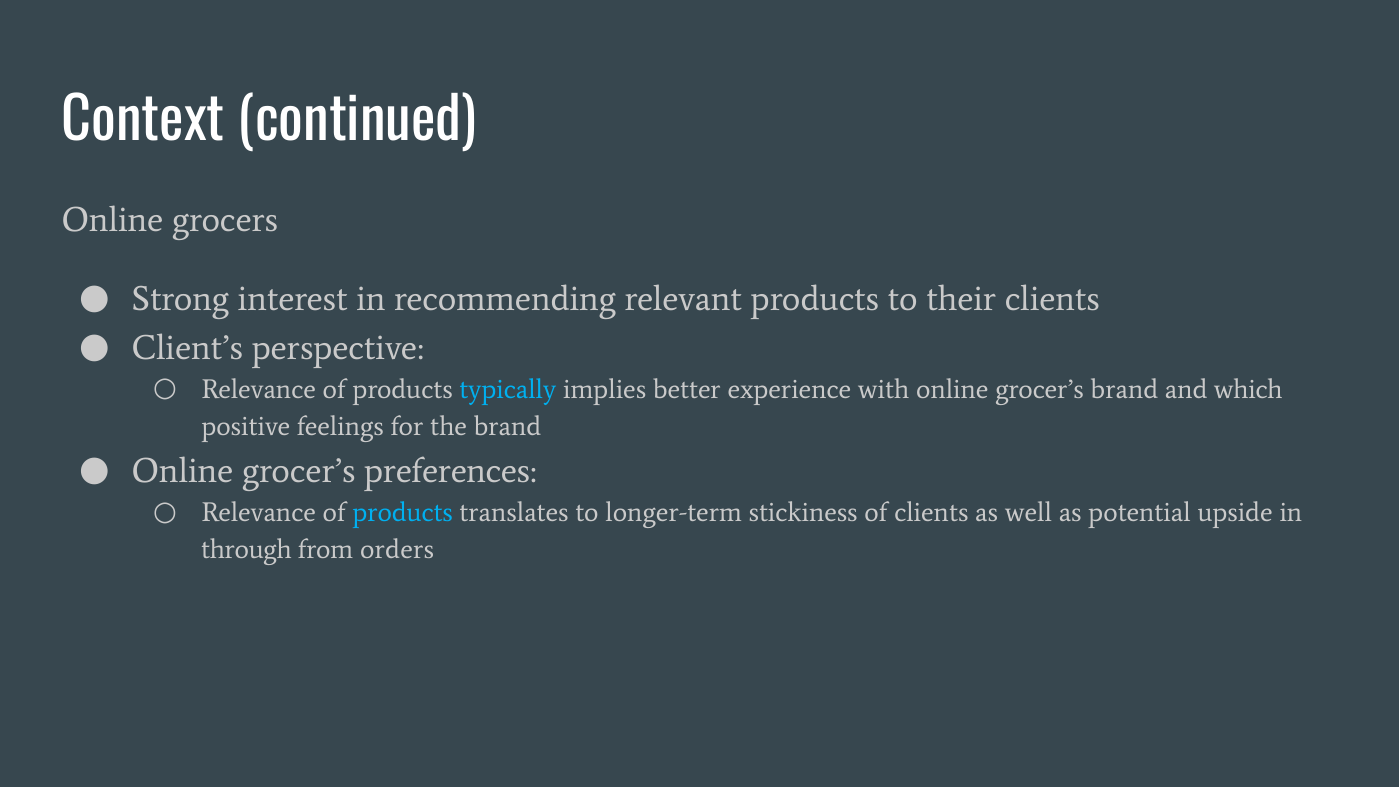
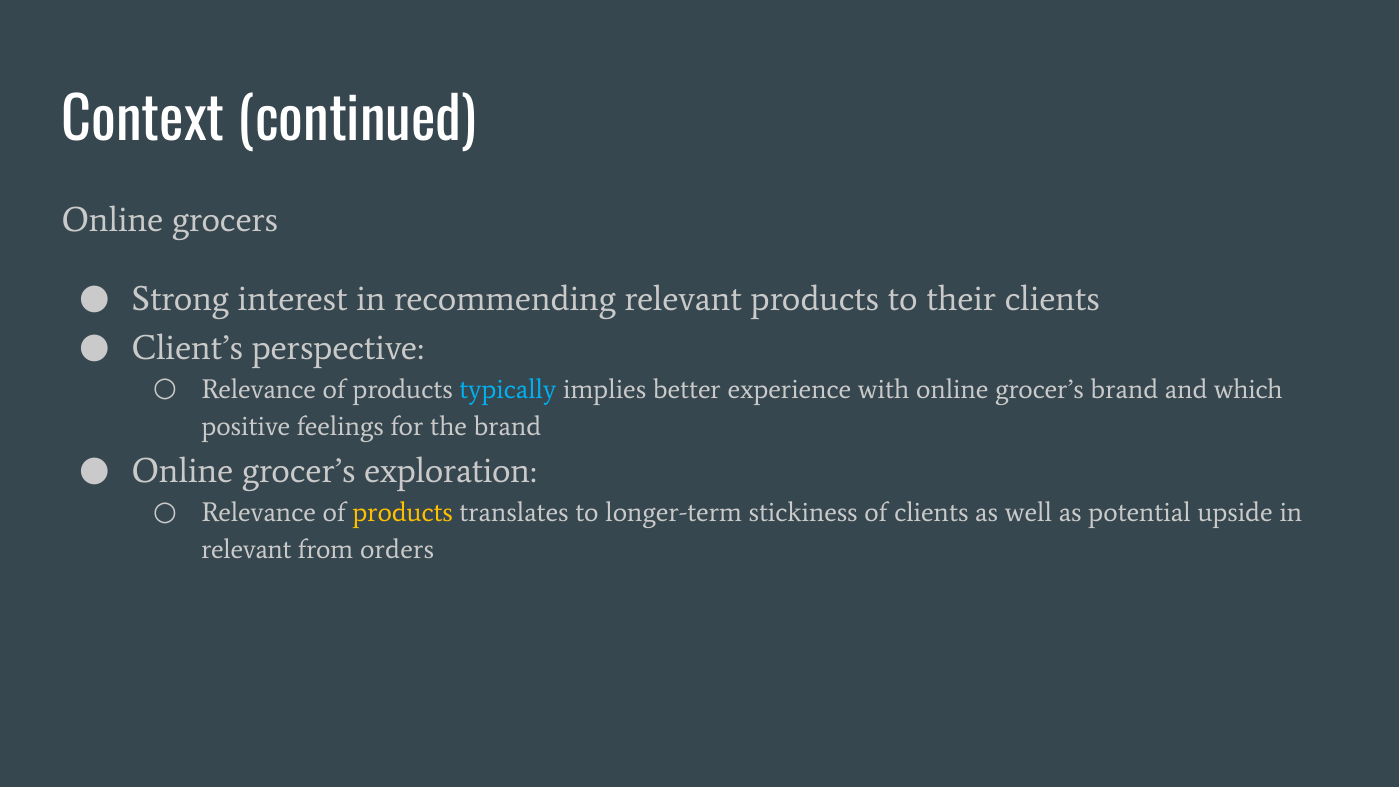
preferences: preferences -> exploration
products at (403, 512) colour: light blue -> yellow
through at (246, 550): through -> relevant
